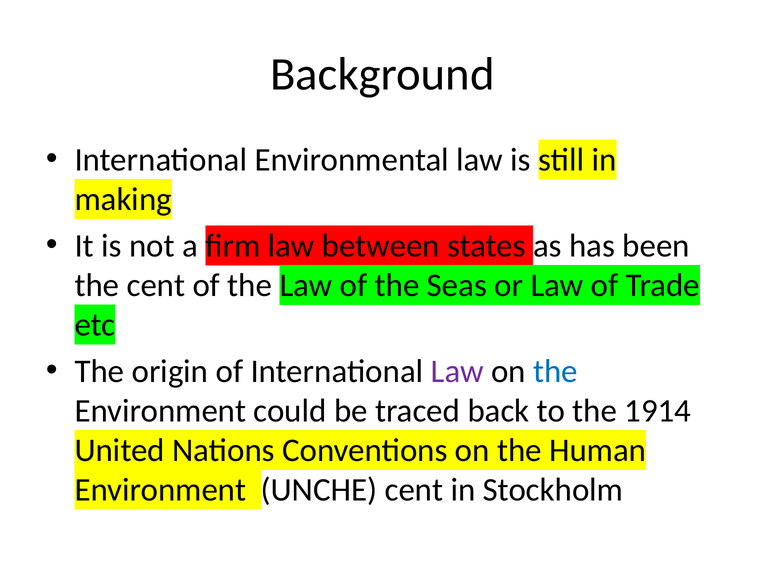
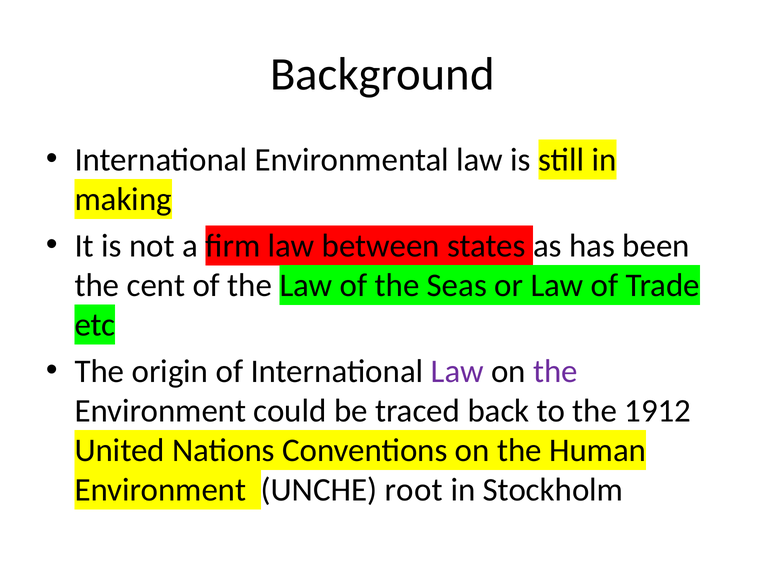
the at (555, 371) colour: blue -> purple
1914: 1914 -> 1912
UNCHE cent: cent -> root
